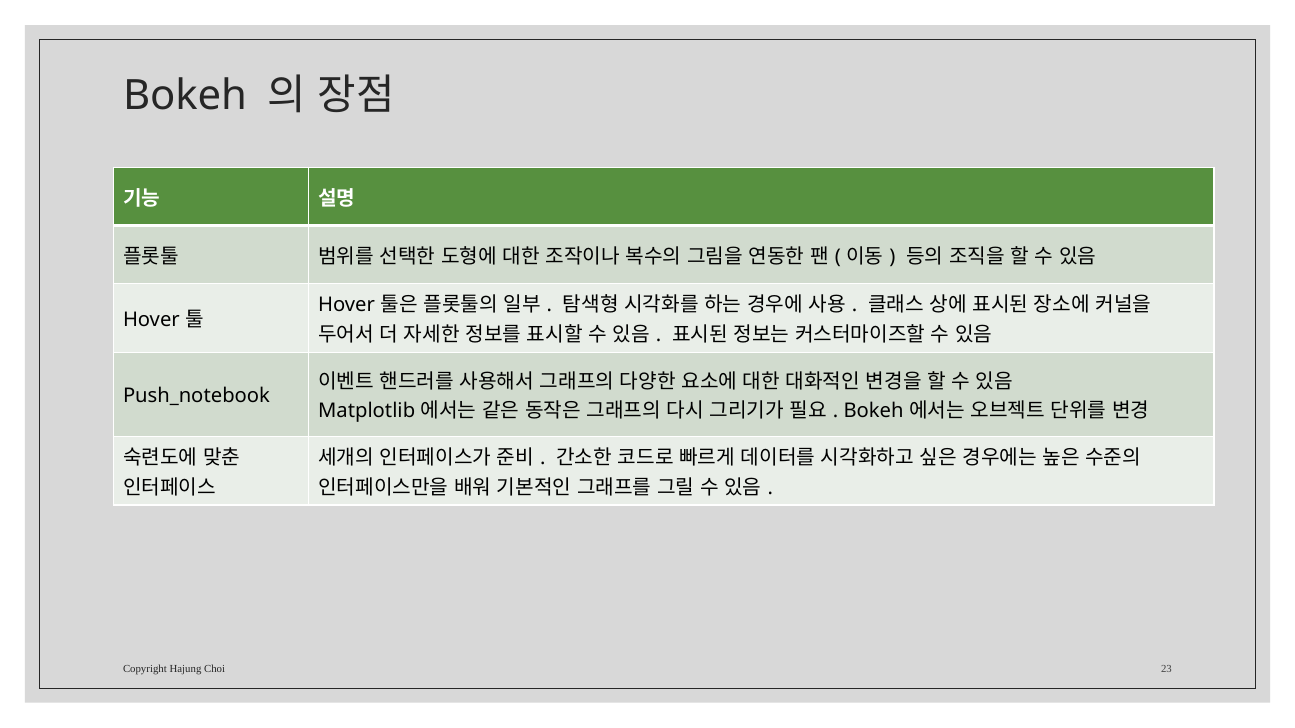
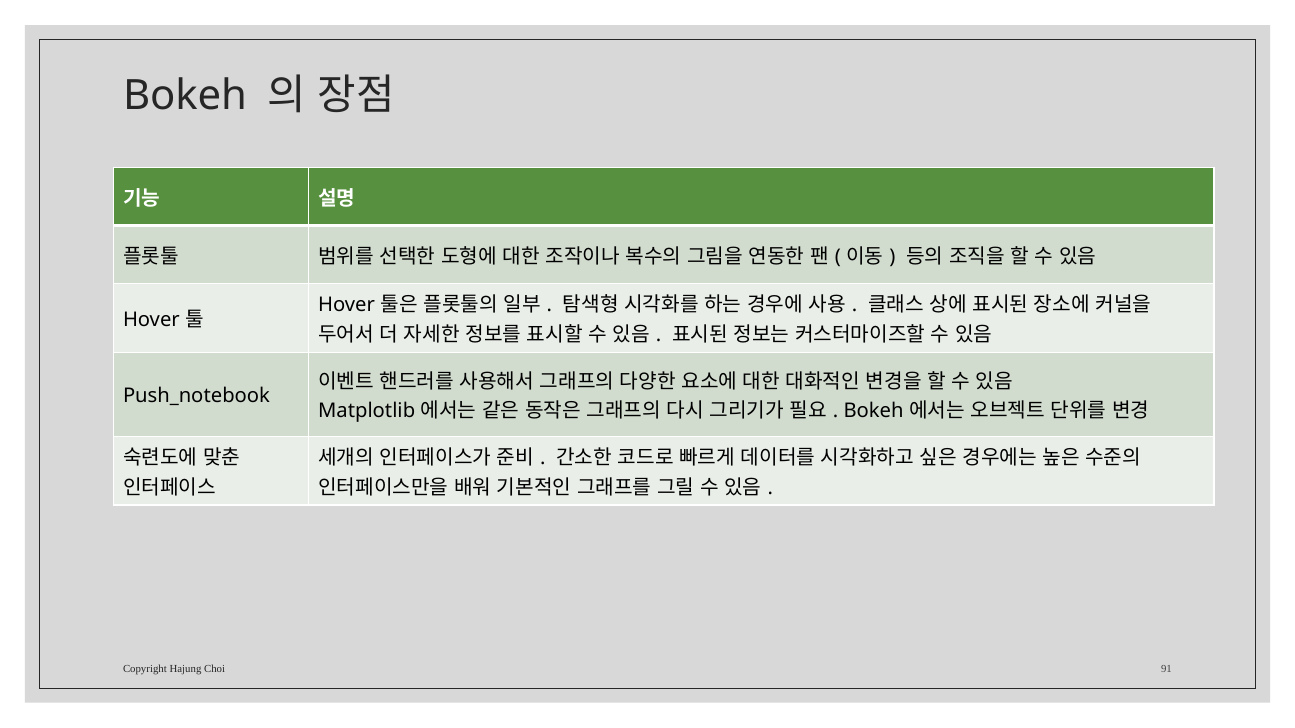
23: 23 -> 91
